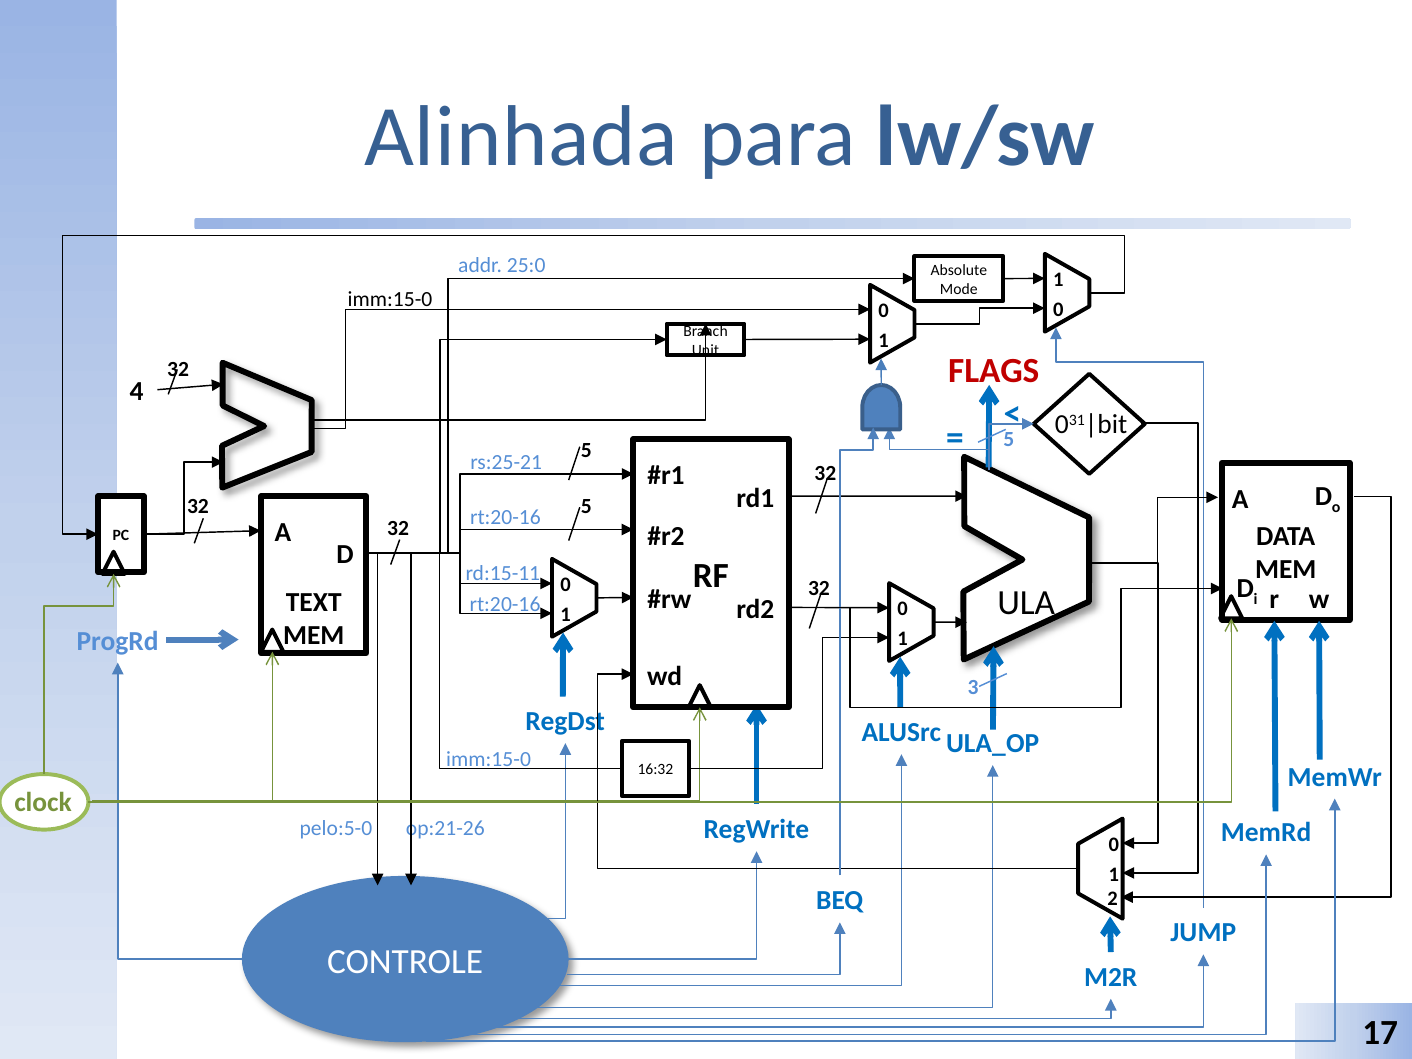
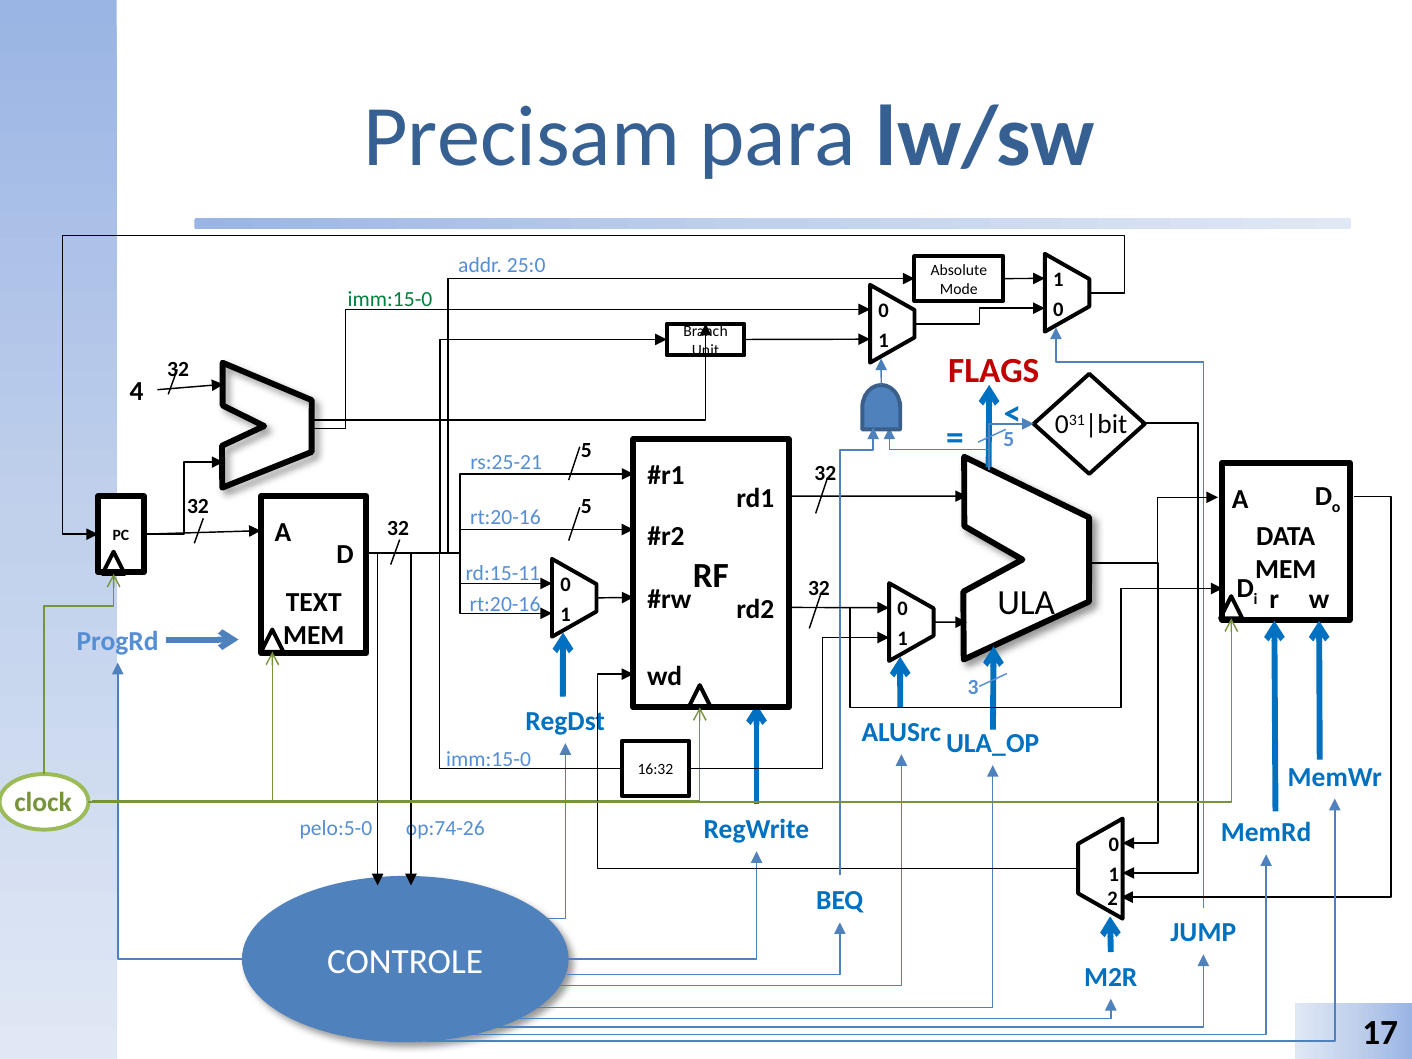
Alinhada: Alinhada -> Precisam
imm:15-0 at (390, 299) colour: black -> green
op:21-26: op:21-26 -> op:74-26
